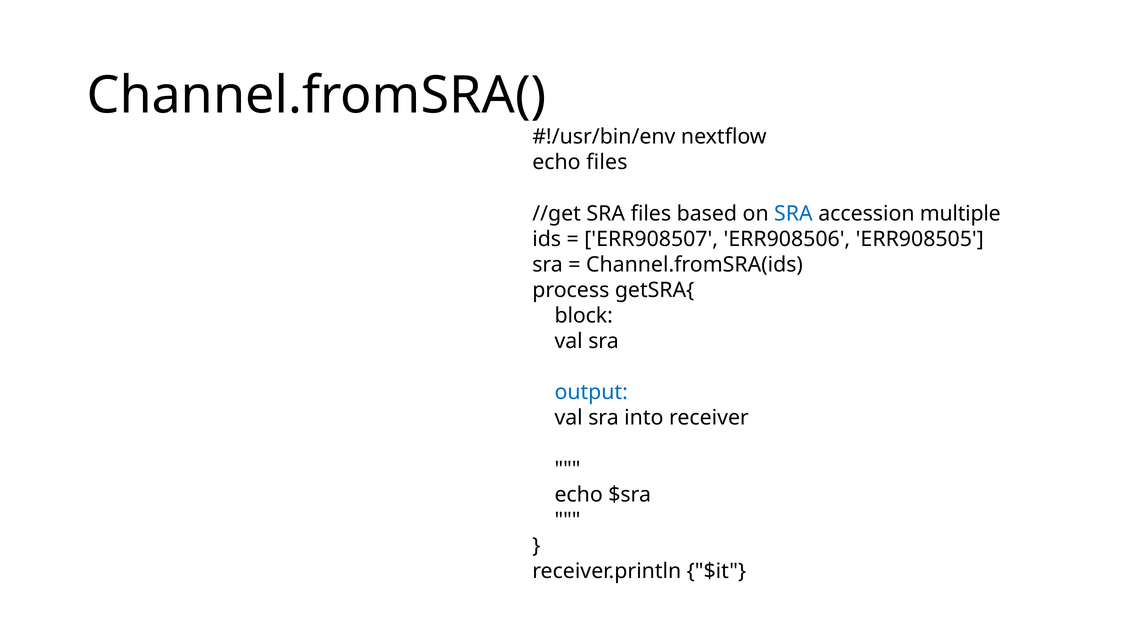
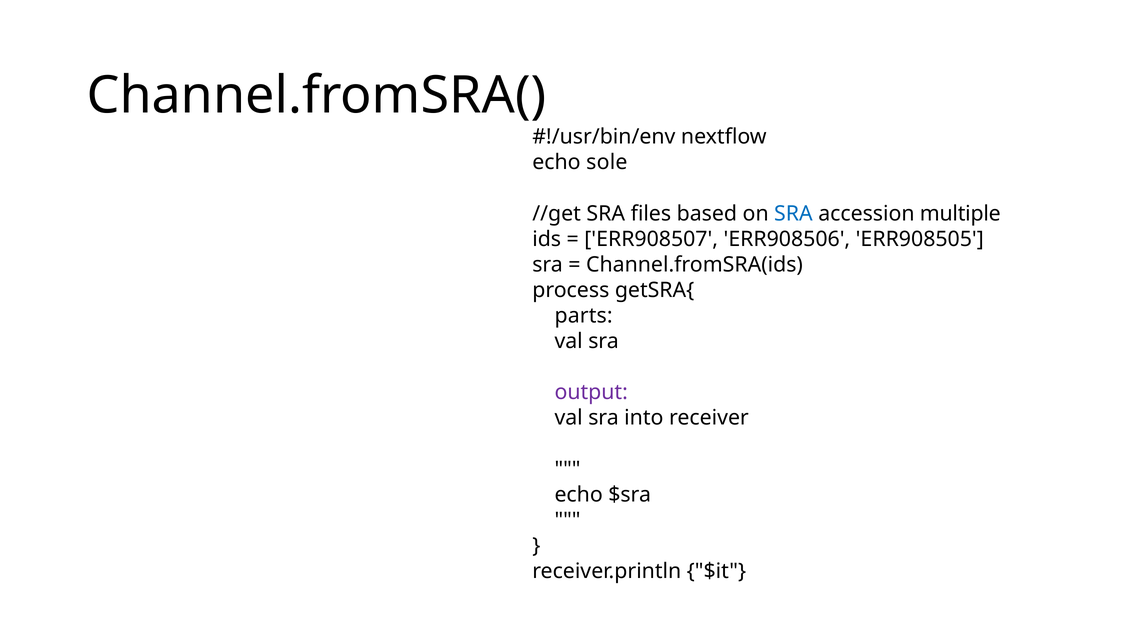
echo files: files -> sole
block: block -> parts
output colour: blue -> purple
